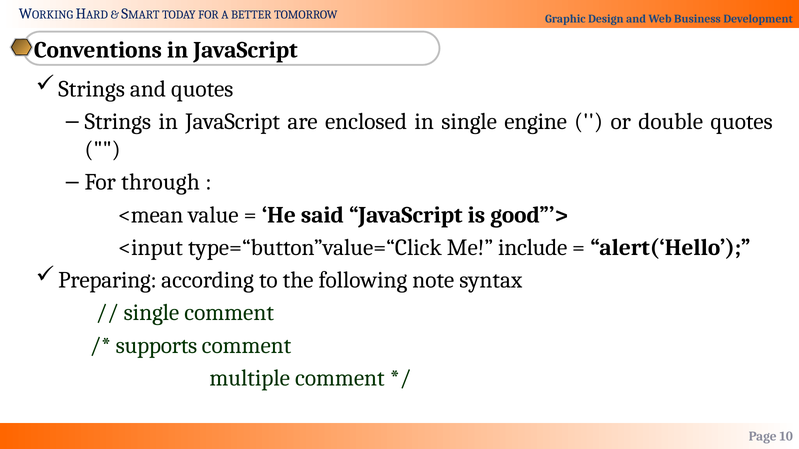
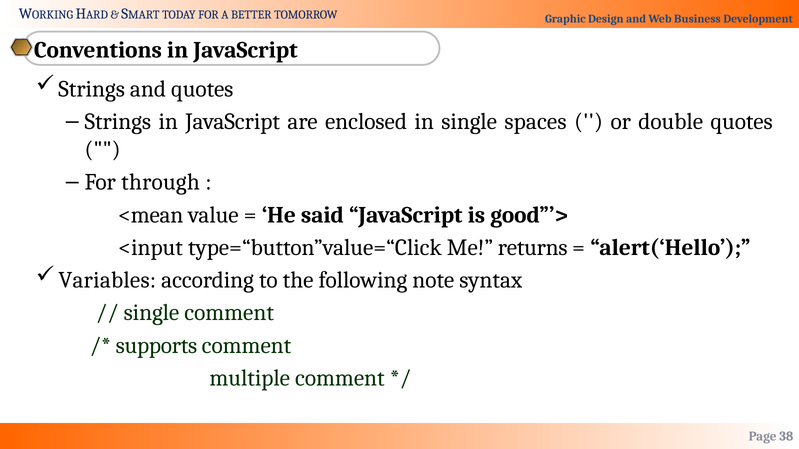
engine: engine -> spaces
include: include -> returns
Preparing: Preparing -> Variables
10: 10 -> 38
